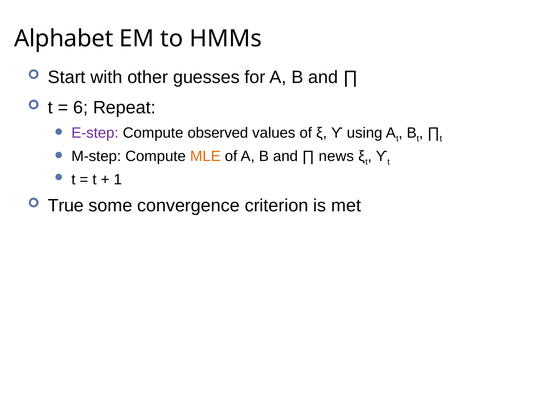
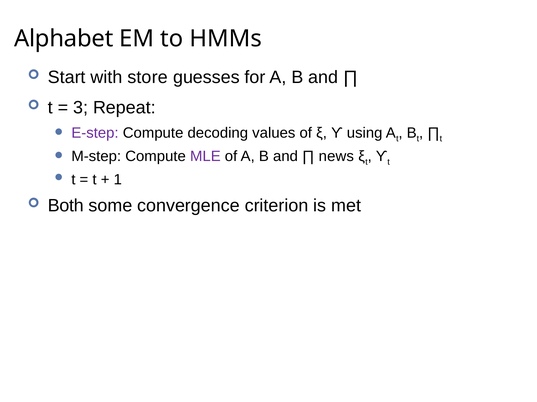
other: other -> store
6: 6 -> 3
observed: observed -> decoding
MLE colour: orange -> purple
True: True -> Both
